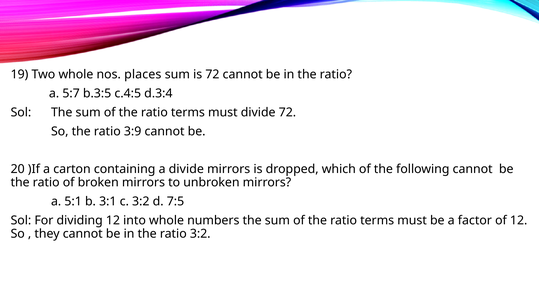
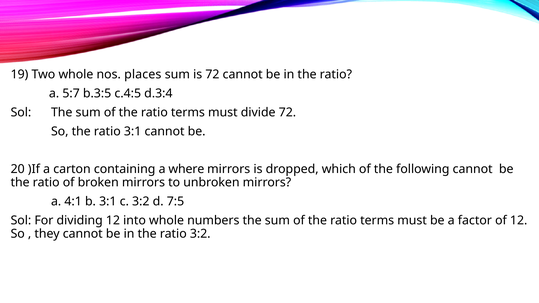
ratio 3:9: 3:9 -> 3:1
a divide: divide -> where
5:1: 5:1 -> 4:1
